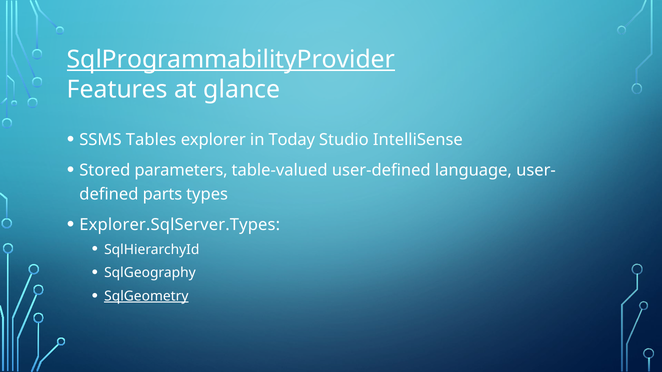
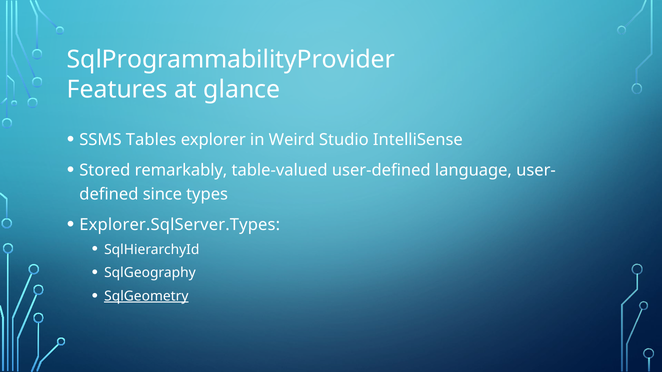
SqlProgrammabilityProvider underline: present -> none
Today: Today -> Weird
parameters: parameters -> remarkably
parts: parts -> since
